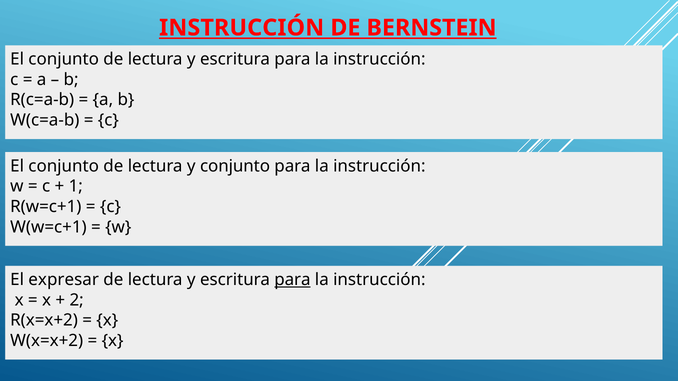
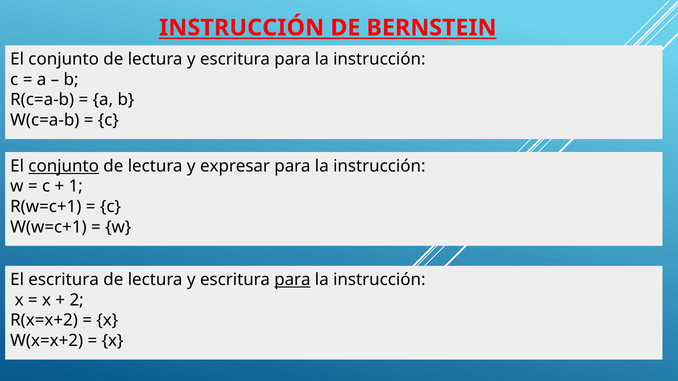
conjunto at (64, 166) underline: none -> present
y conjunto: conjunto -> expresar
El expresar: expresar -> escritura
